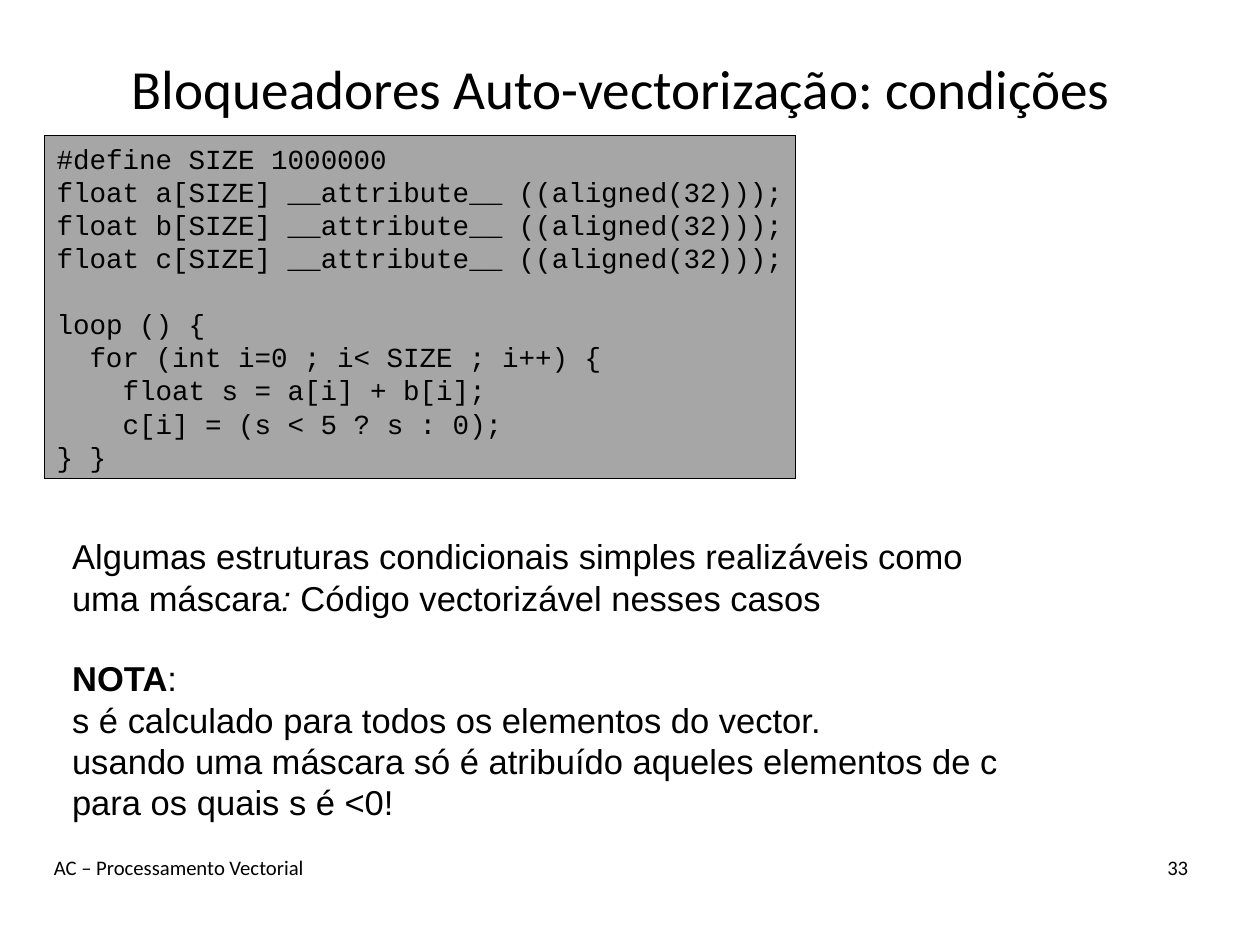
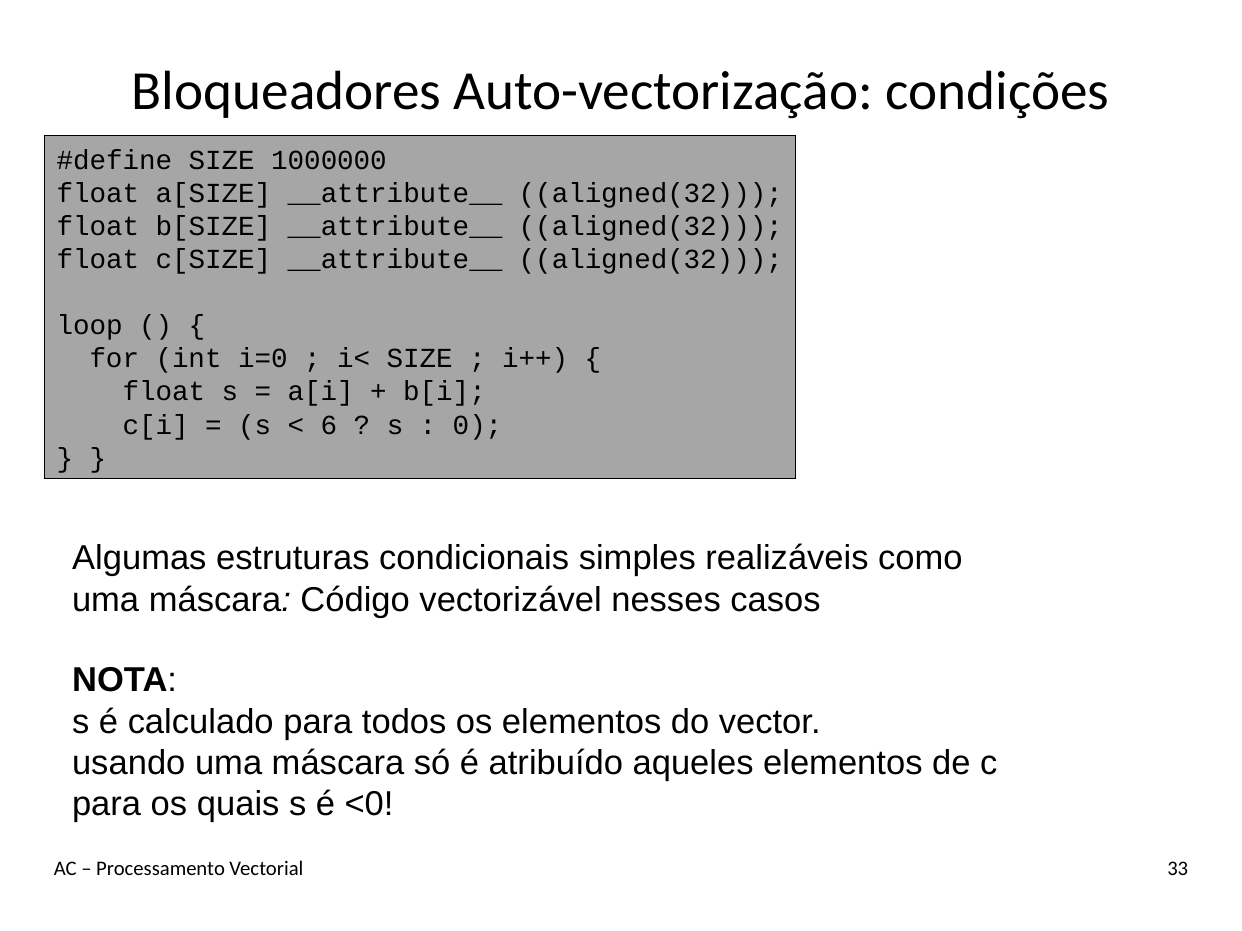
5: 5 -> 6
